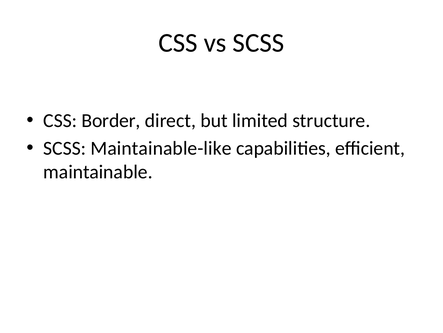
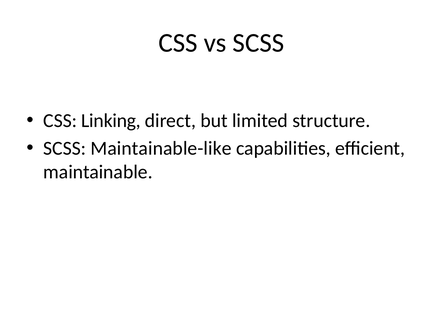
Border: Border -> Linking
